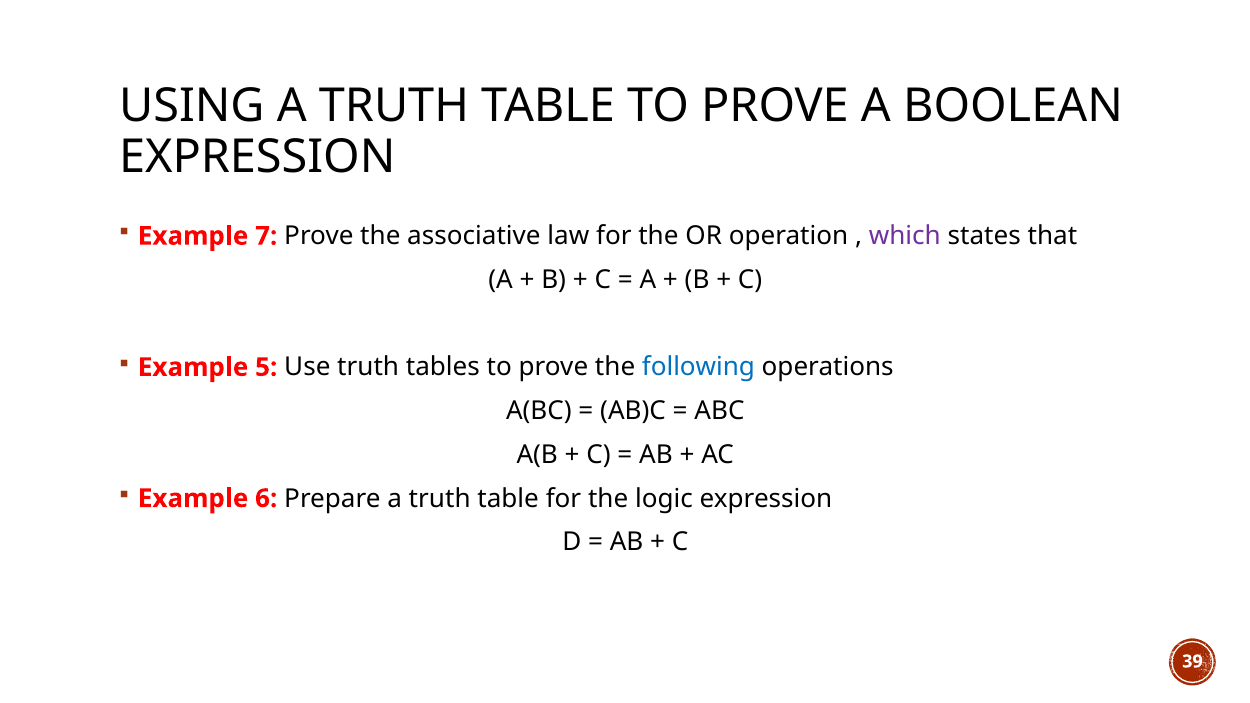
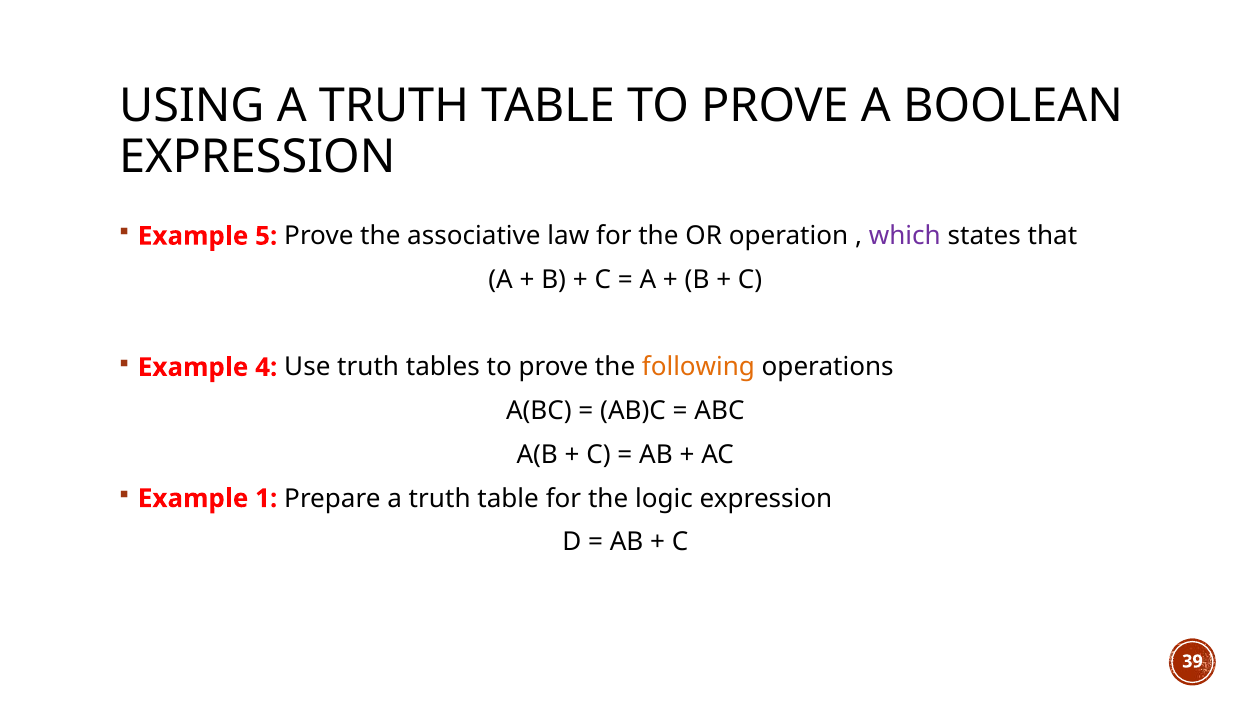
7: 7 -> 5
5: 5 -> 4
following colour: blue -> orange
6: 6 -> 1
